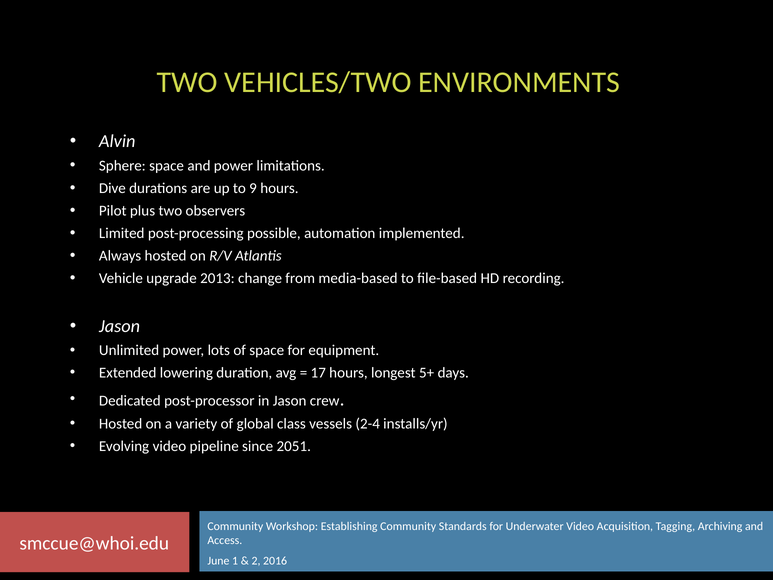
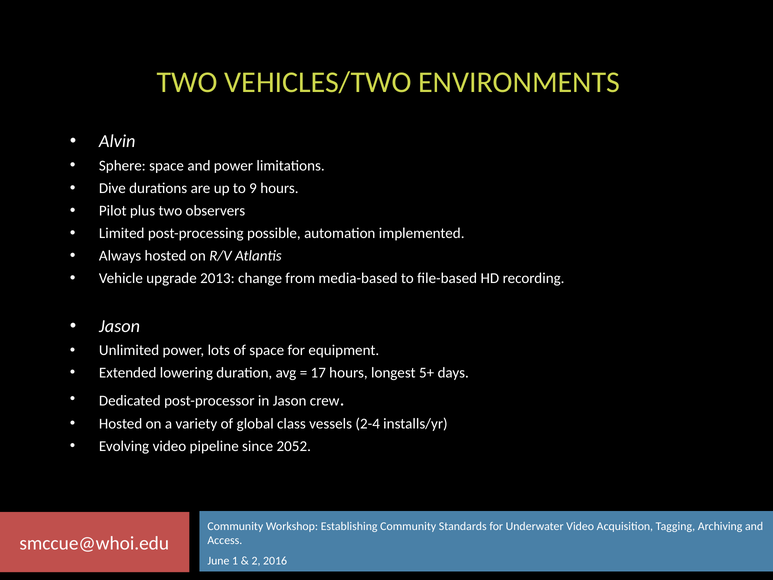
2051: 2051 -> 2052
